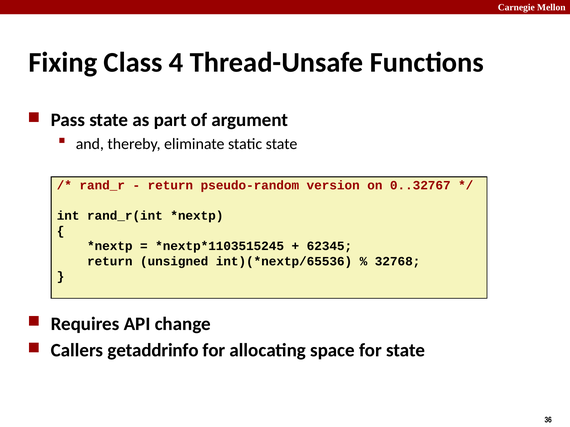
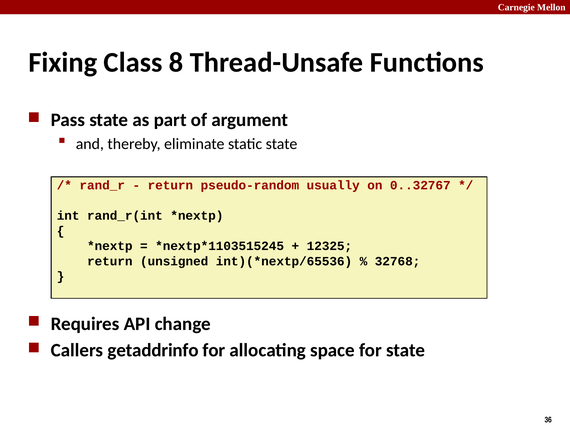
4: 4 -> 8
version: version -> usually
62345: 62345 -> 12325
